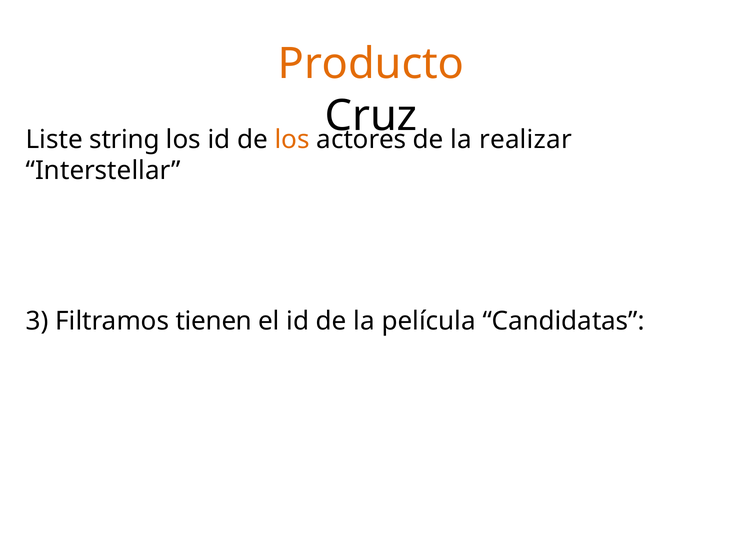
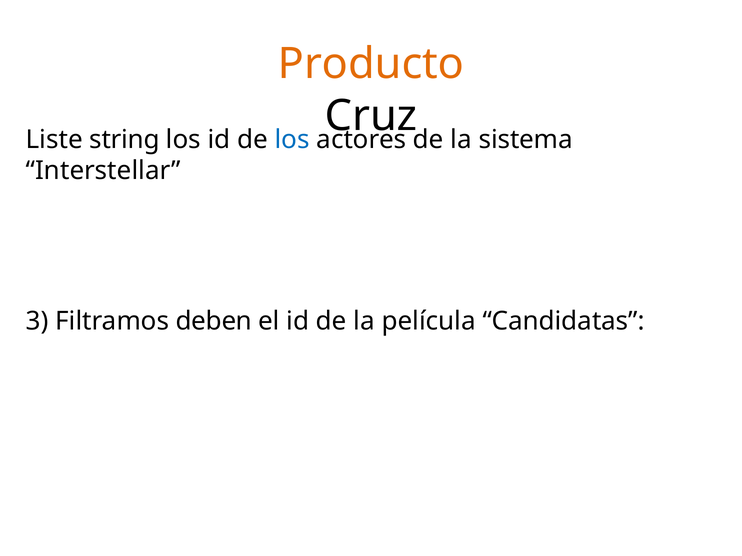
los at (292, 140) colour: orange -> blue
realizar: realizar -> sistema
tienen: tienen -> deben
